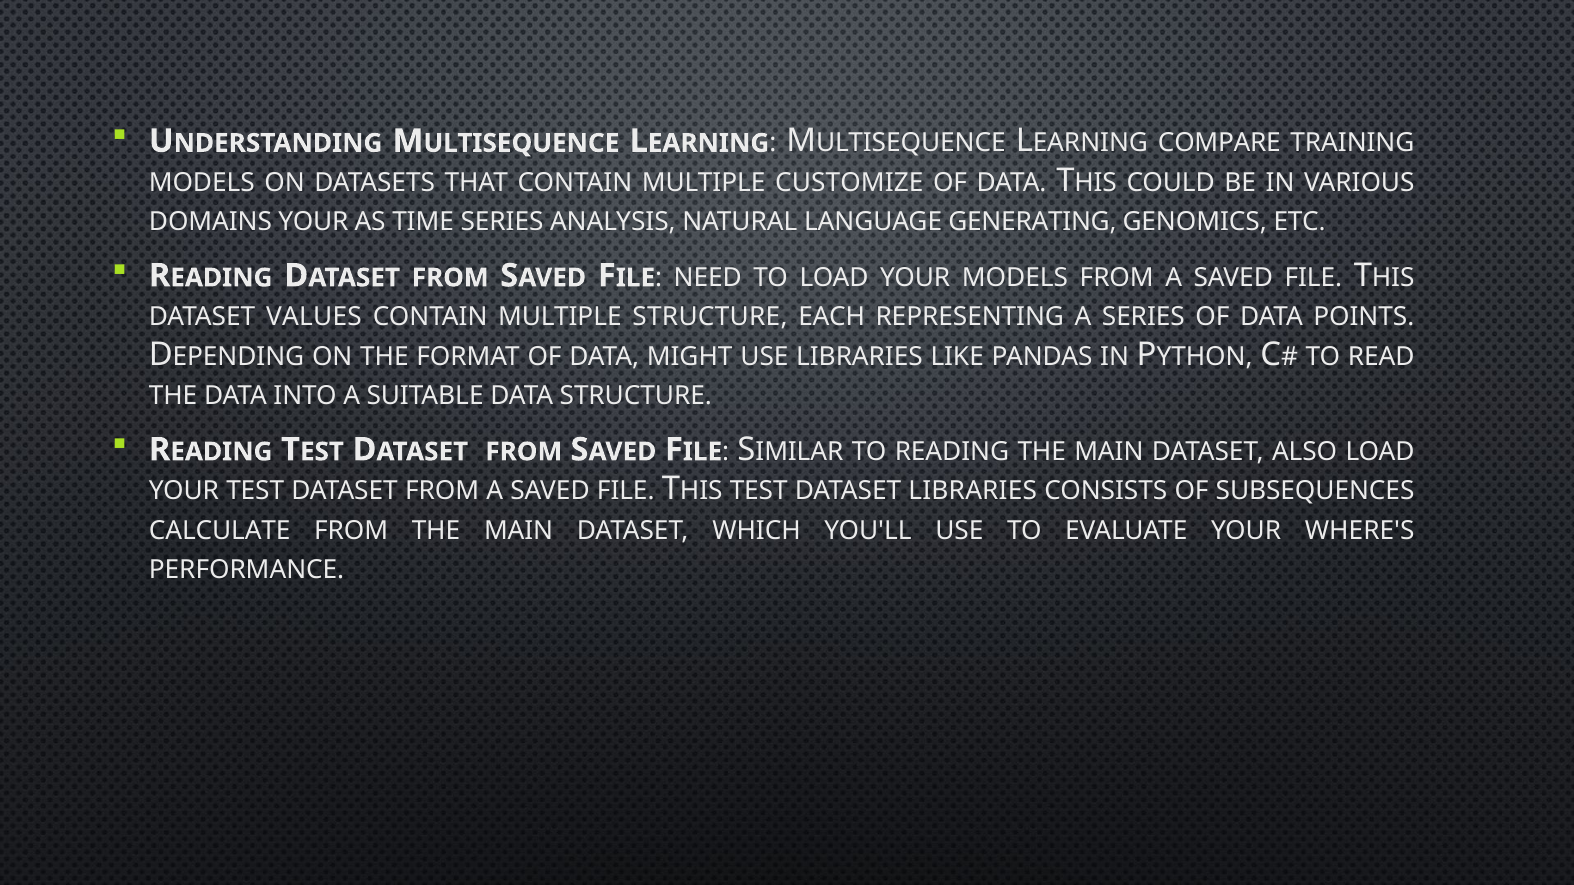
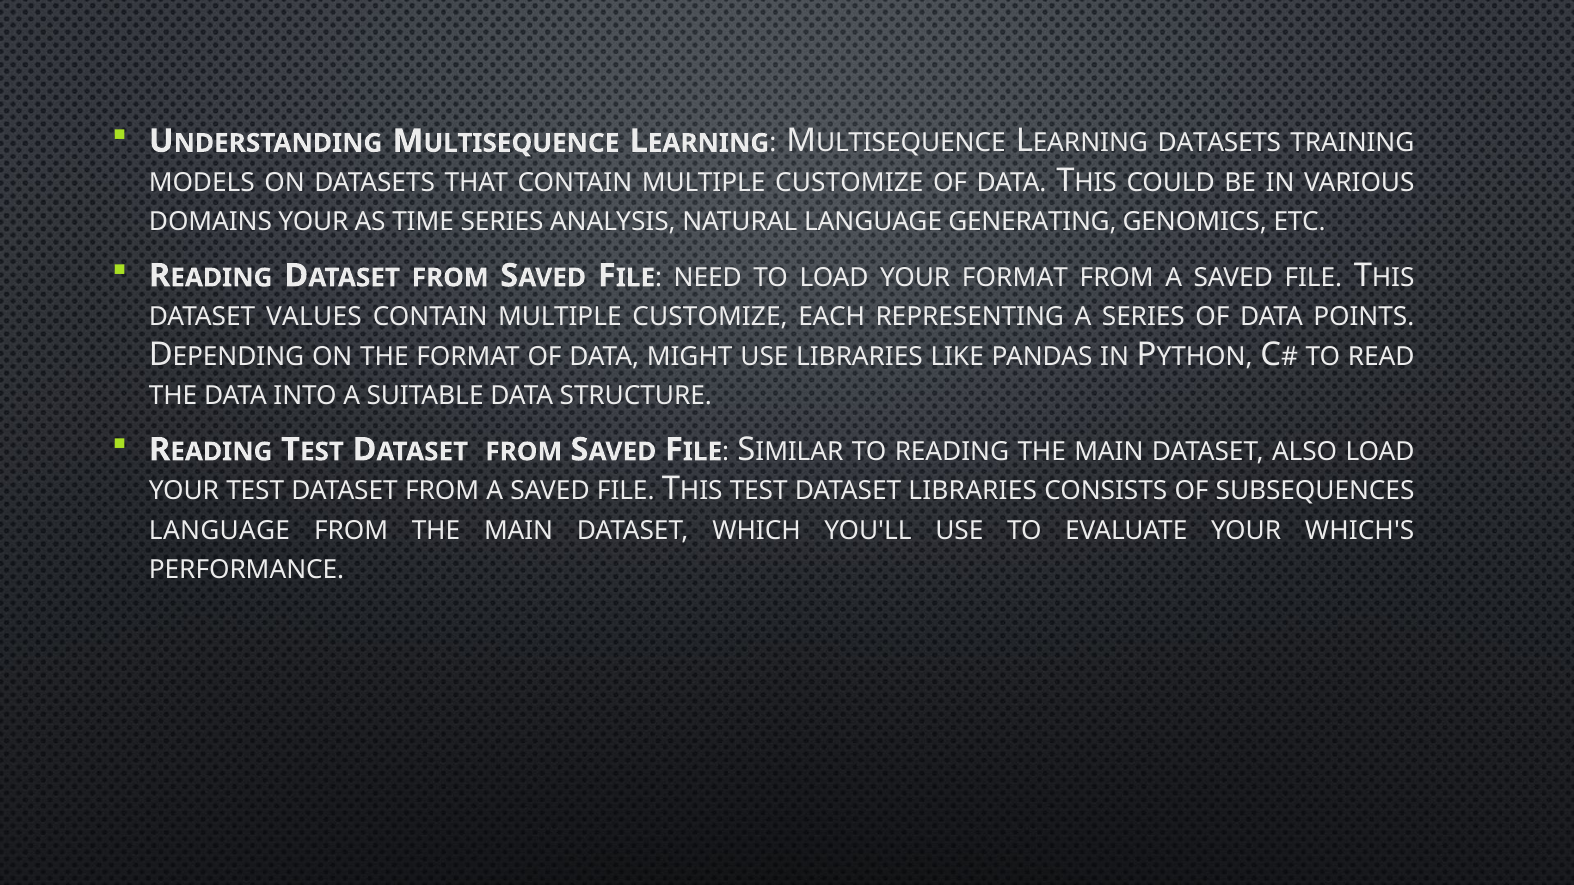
COMPARE at (1219, 143): COMPARE -> DATASETS
YOUR MODELS: MODELS -> FORMAT
STRUCTURE at (710, 317): STRUCTURE -> CUSTOMIZE
CALCULATE at (220, 531): CALCULATE -> LANGUAGE
WHERE'S: WHERE'S -> WHICH'S
